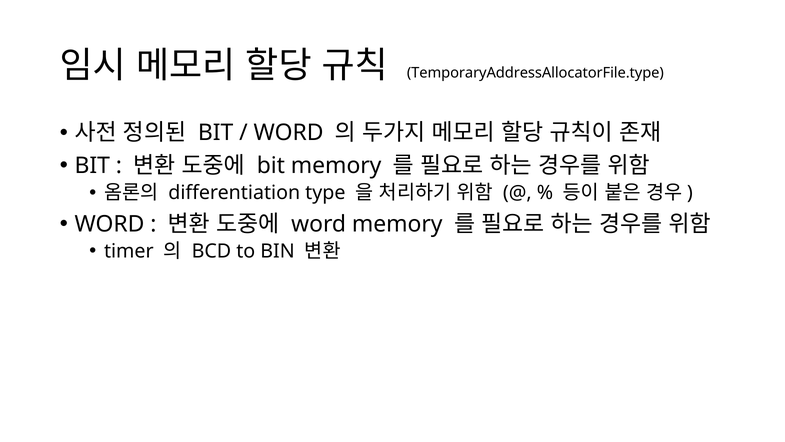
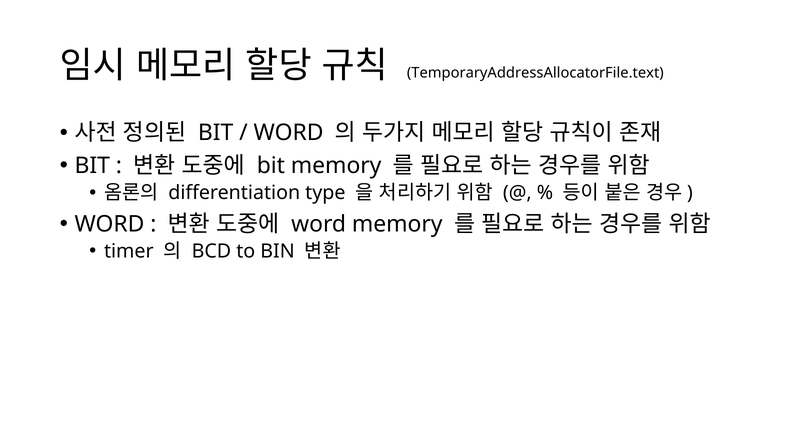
TemporaryAddressAllocatorFile.type: TemporaryAddressAllocatorFile.type -> TemporaryAddressAllocatorFile.text
